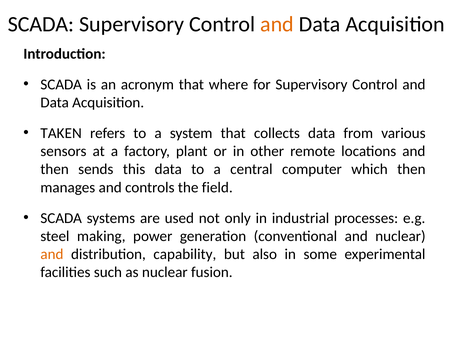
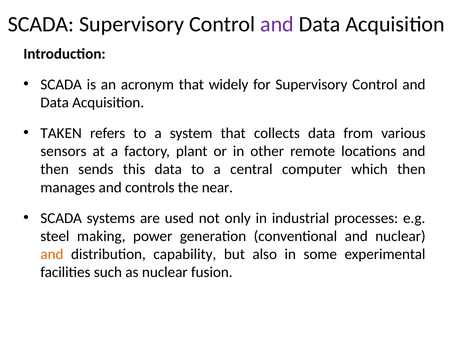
and at (277, 24) colour: orange -> purple
where: where -> widely
field: field -> near
